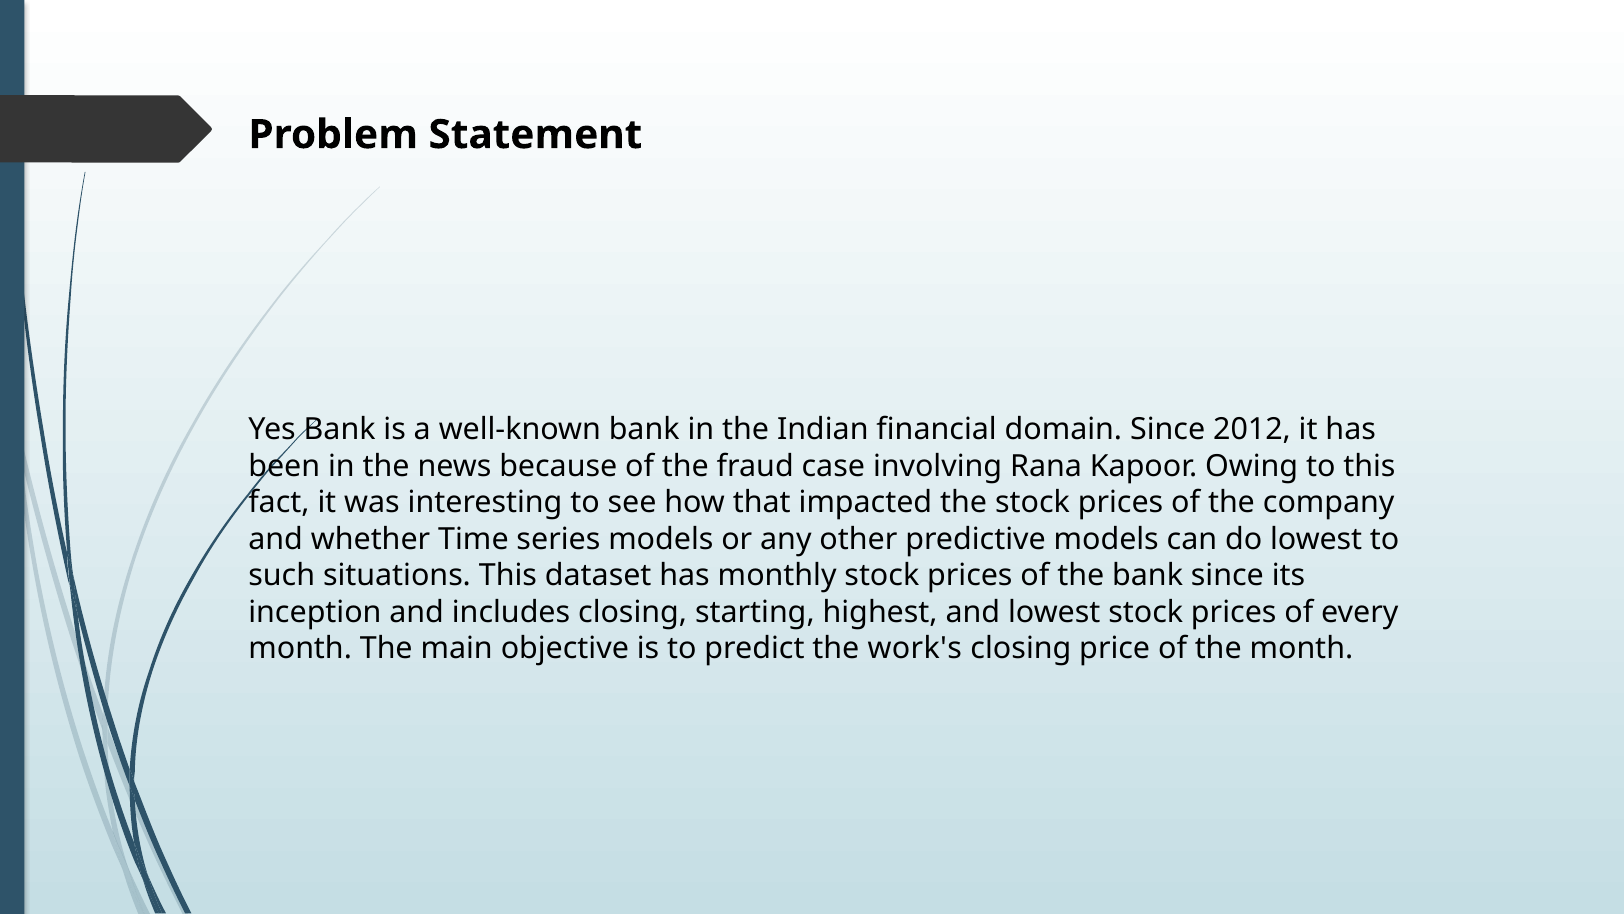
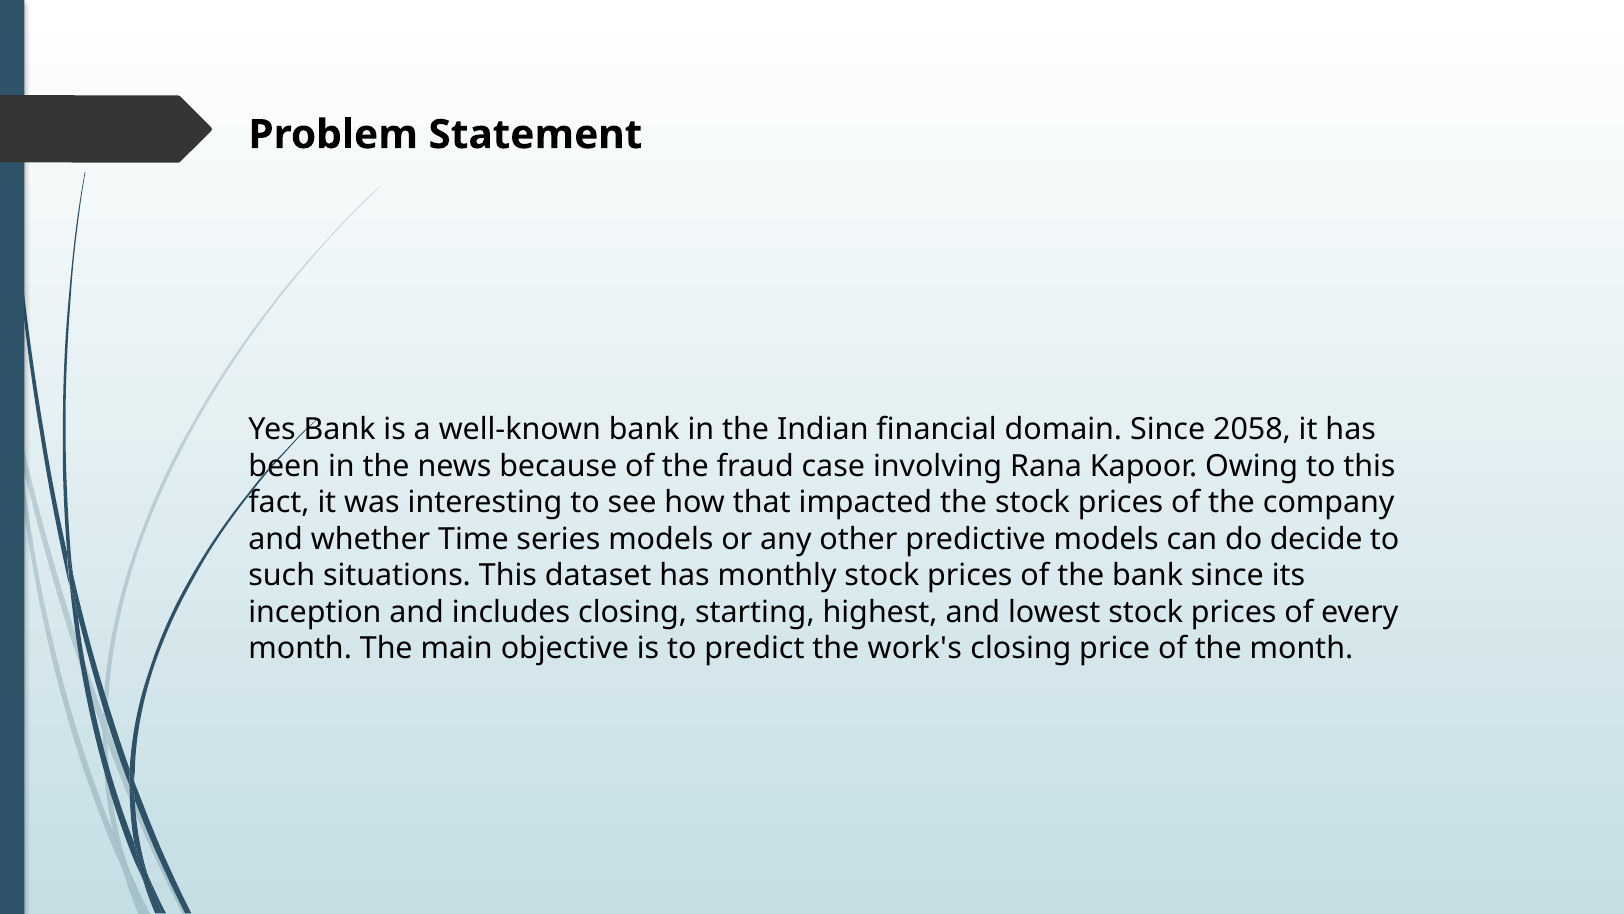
2012: 2012 -> 2058
do lowest: lowest -> decide
